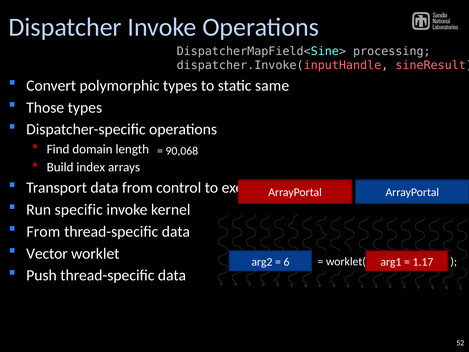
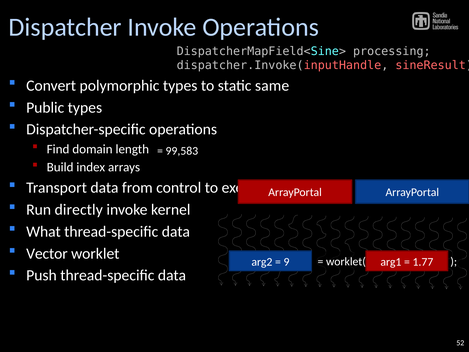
Those: Those -> Public
90,068: 90,068 -> 99,583
specific: specific -> directly
From at (43, 231): From -> What
6: 6 -> 9
1.17: 1.17 -> 1.77
